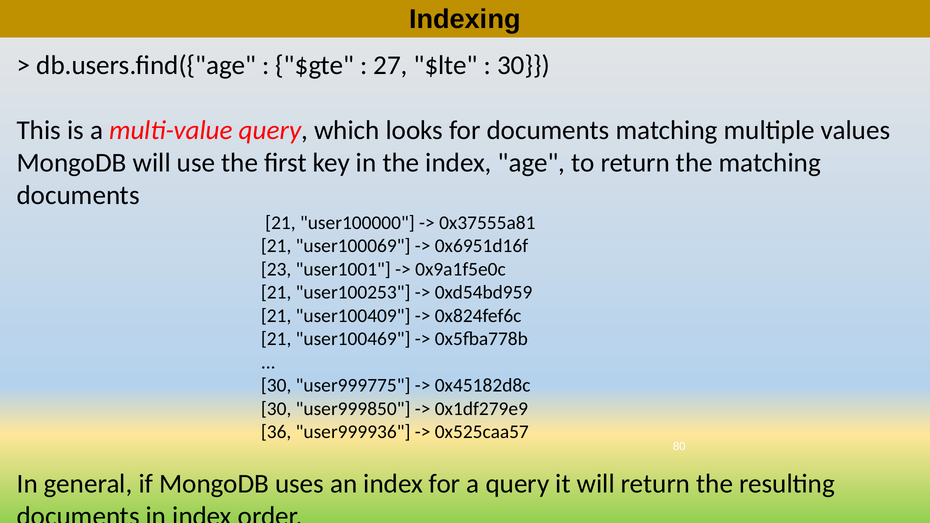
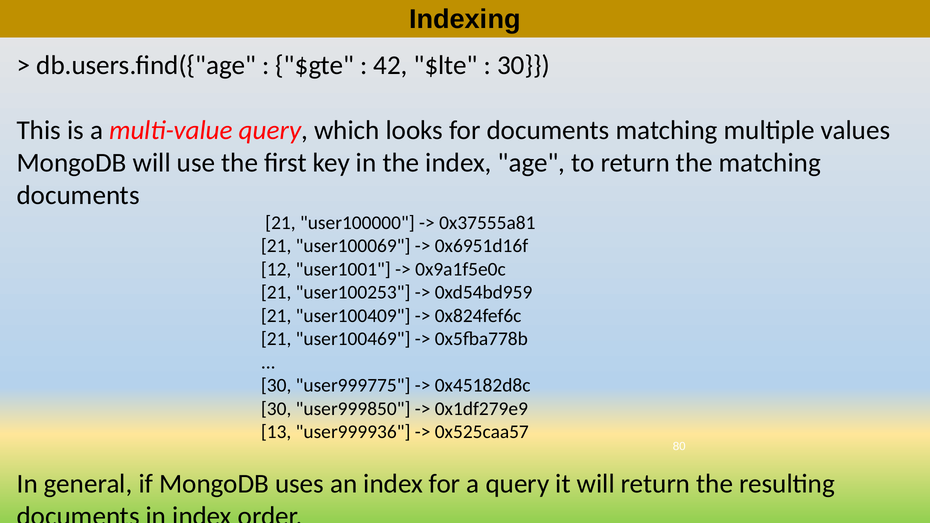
27: 27 -> 42
23: 23 -> 12
36: 36 -> 13
